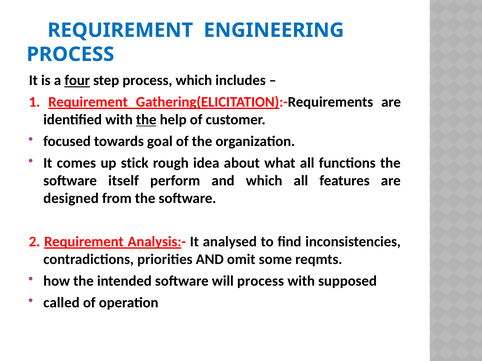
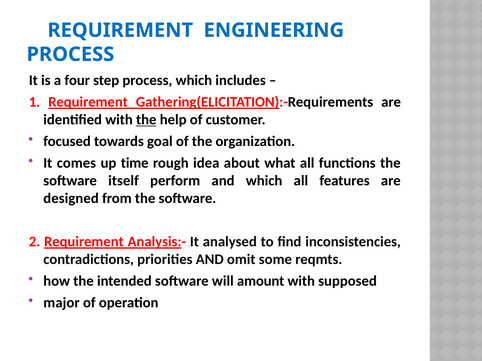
four underline: present -> none
stick: stick -> time
will process: process -> amount
called: called -> major
